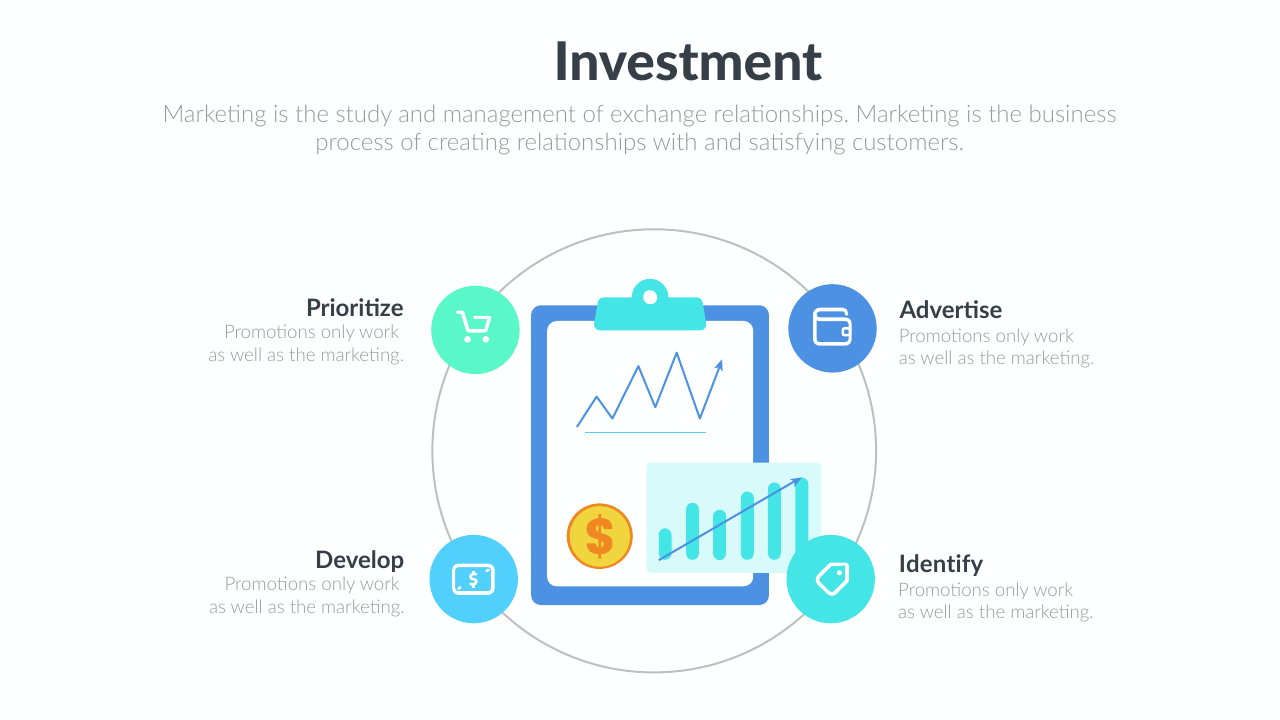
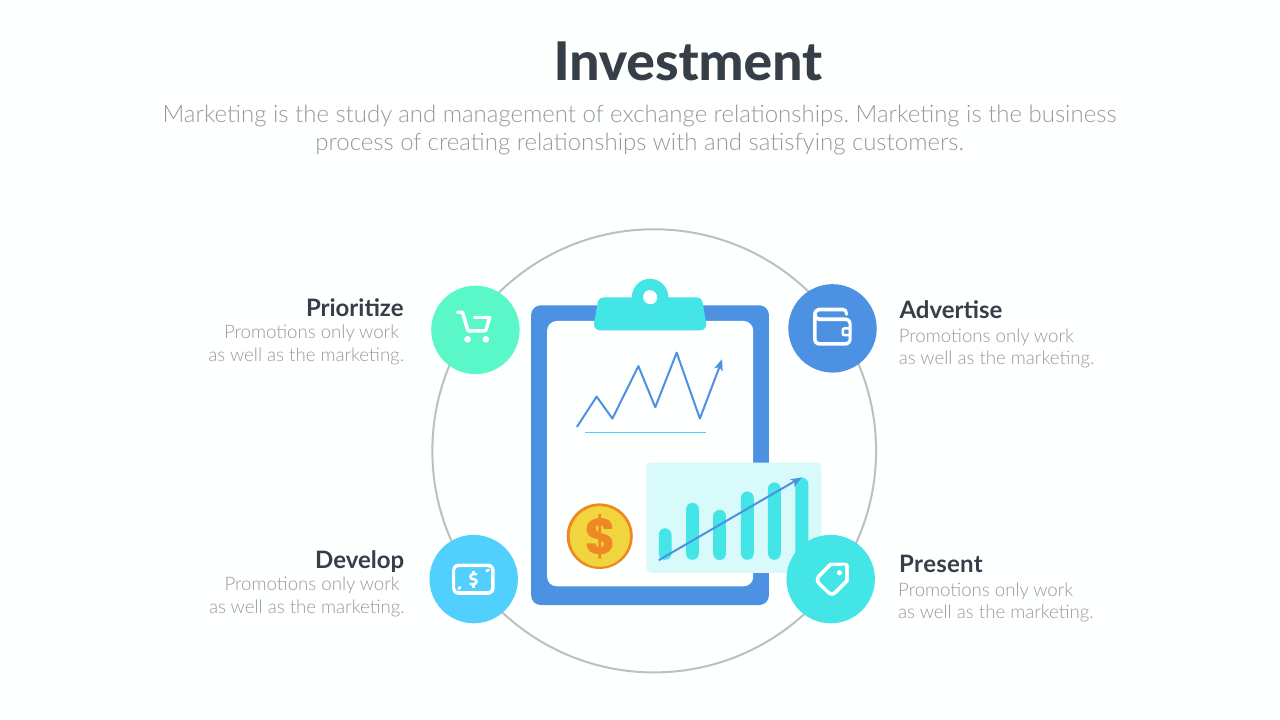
Identify: Identify -> Present
